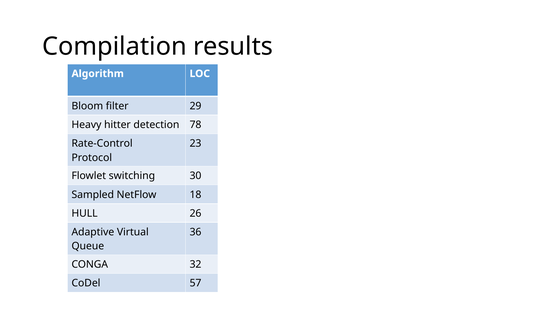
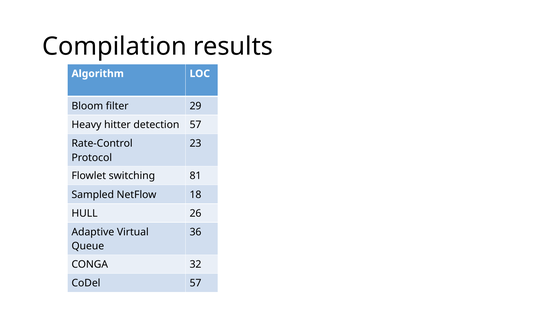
detection 78: 78 -> 57
30: 30 -> 81
